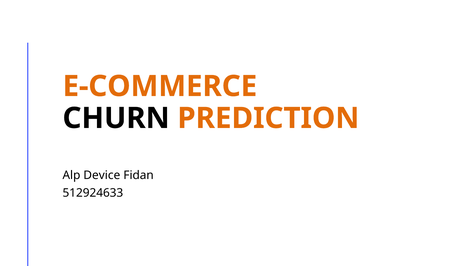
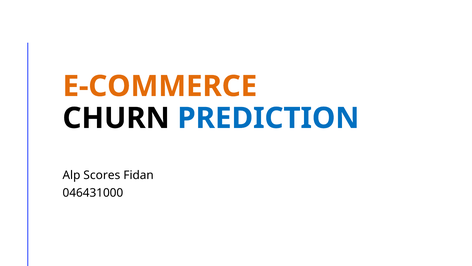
PREDICTION colour: orange -> blue
Device: Device -> Scores
512924633: 512924633 -> 046431000
